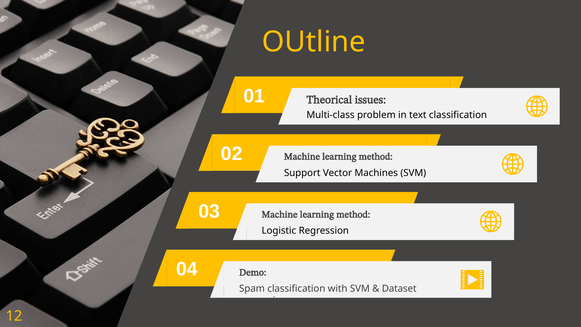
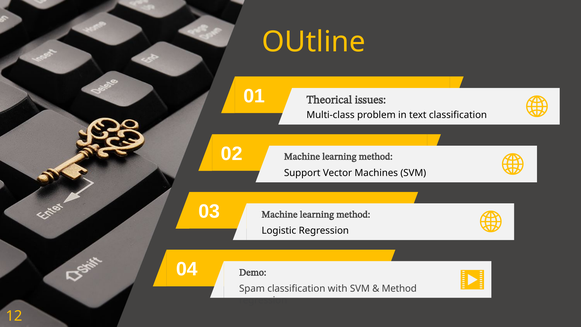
Dataset at (399, 289): Dataset -> Method
